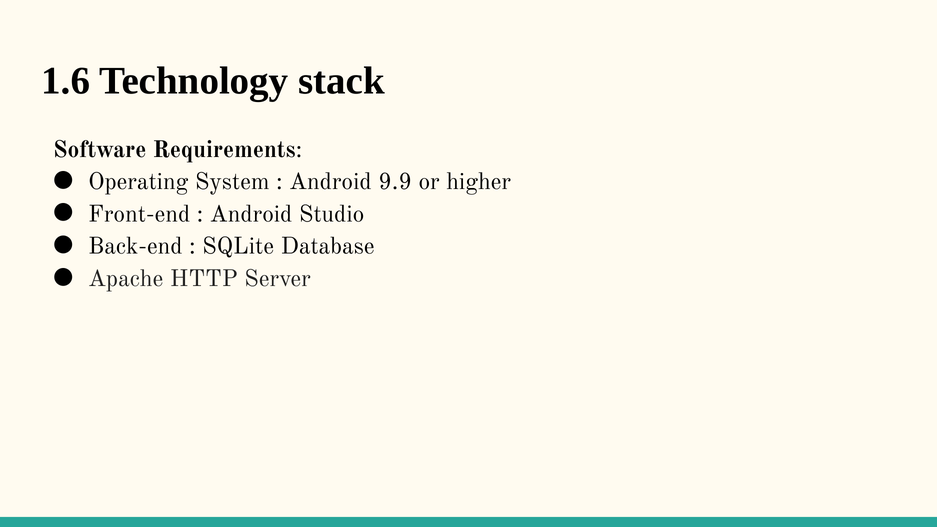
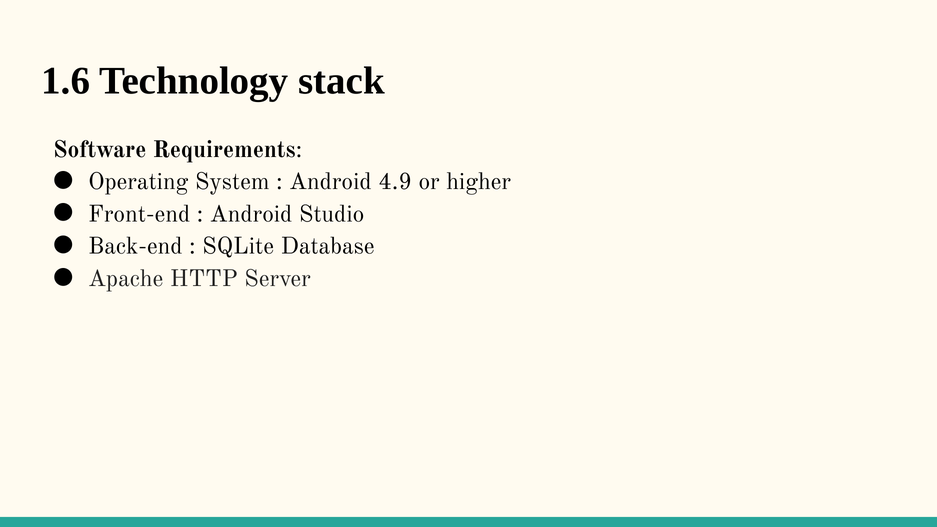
9.9: 9.9 -> 4.9
